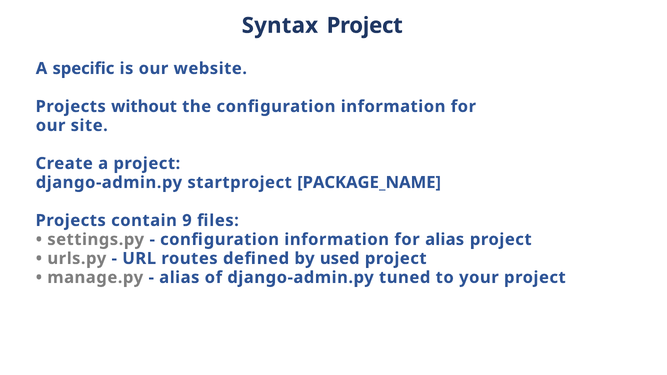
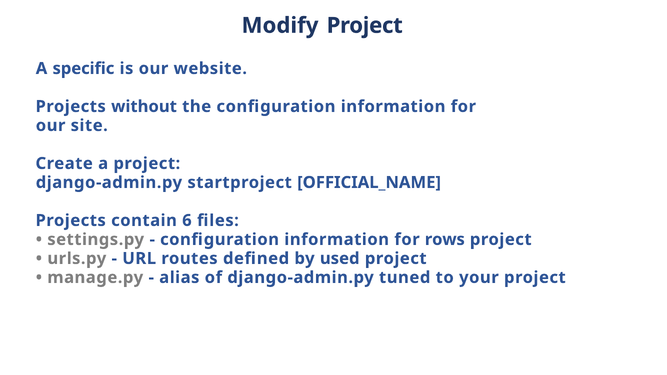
Syntax: Syntax -> Modify
PACKAGE_NAME: PACKAGE_NAME -> OFFICIAL_NAME
9: 9 -> 6
for alias: alias -> rows
